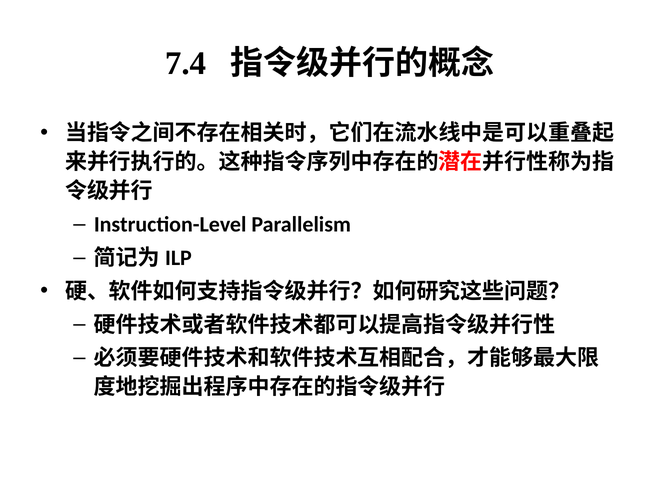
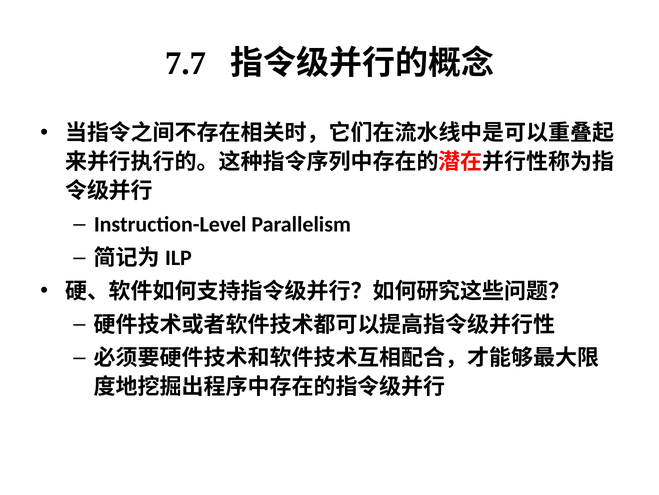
7.4: 7.4 -> 7.7
